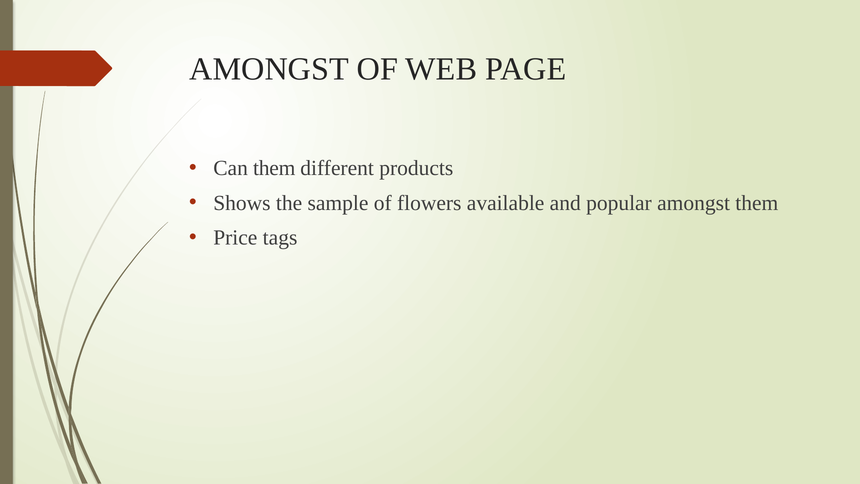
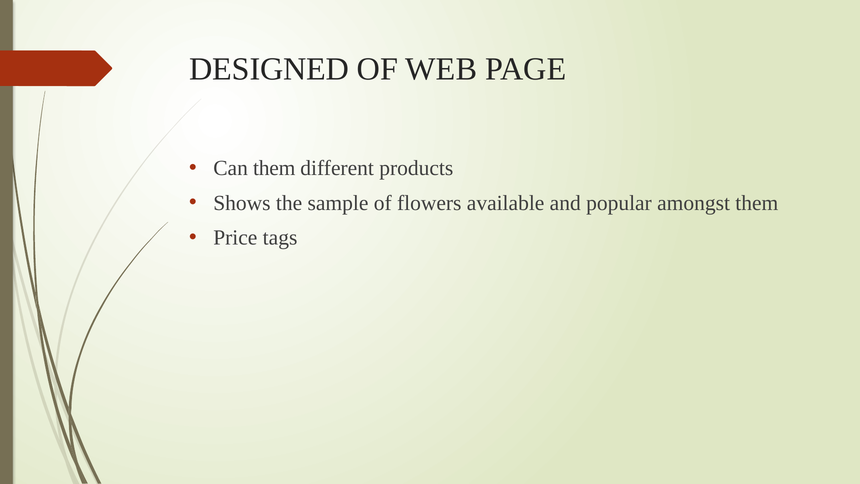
AMONGST at (269, 69): AMONGST -> DESIGNED
